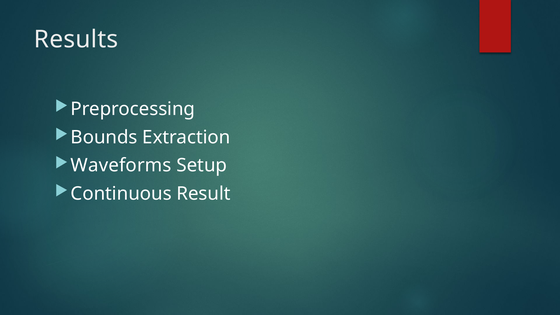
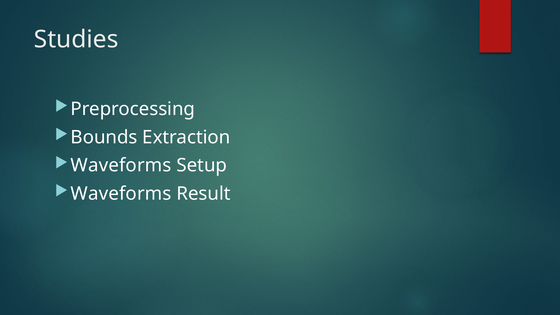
Results: Results -> Studies
Continuous at (121, 194): Continuous -> Waveforms
